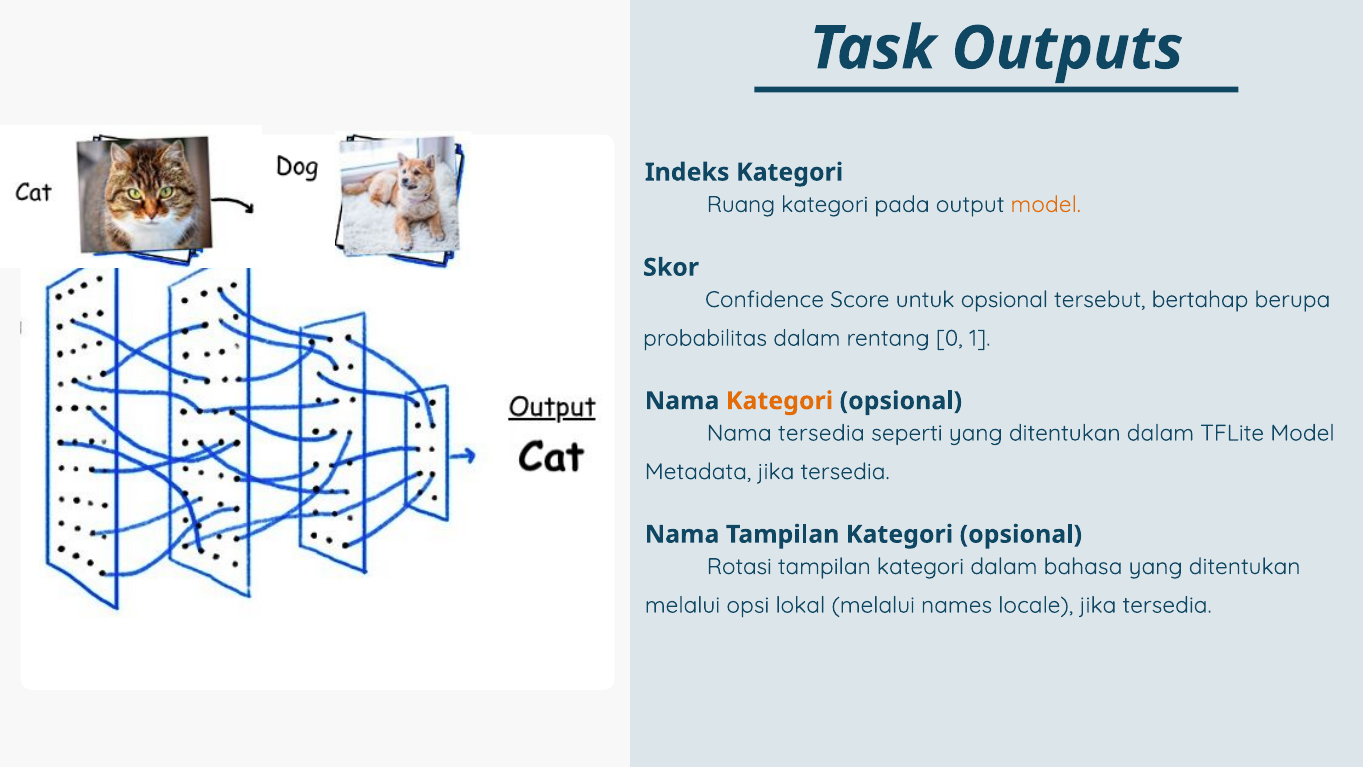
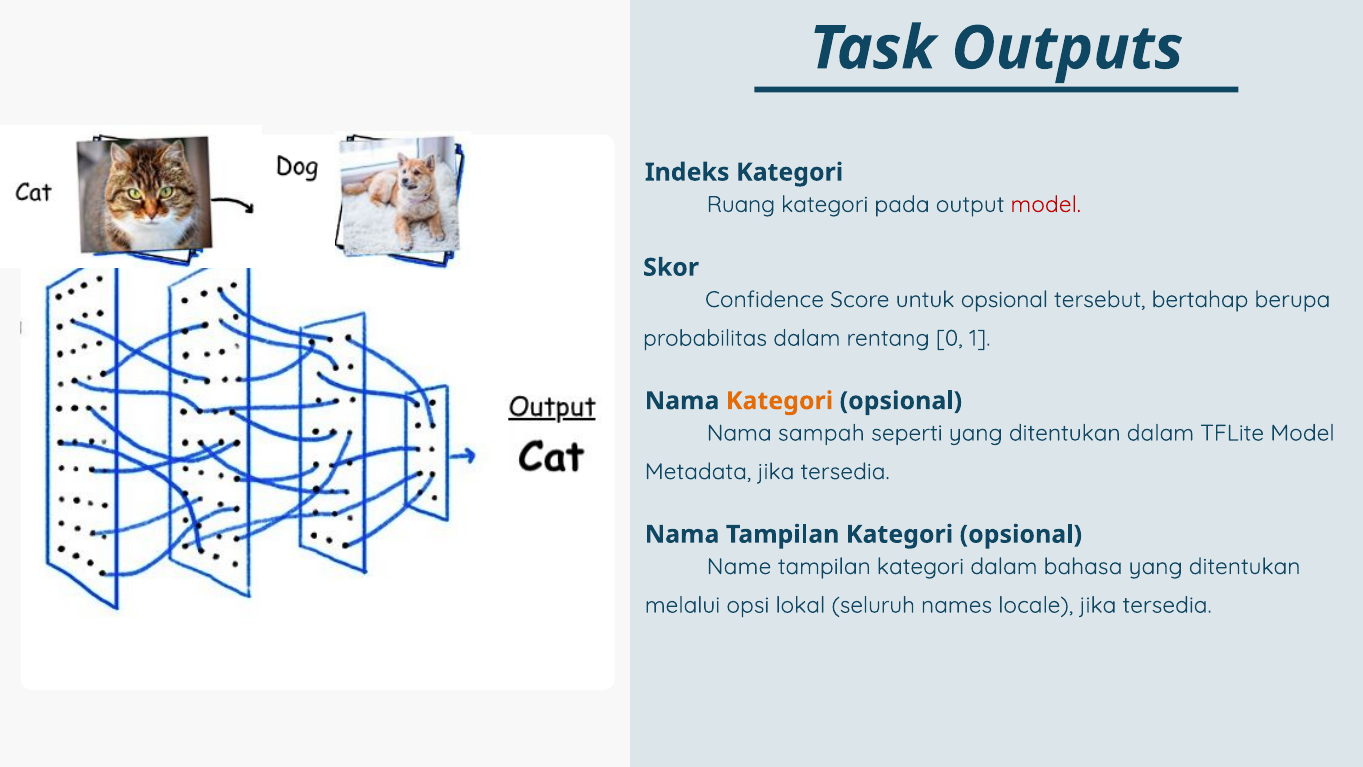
model at (1046, 204) colour: orange -> red
Nama tersedia: tersedia -> sampah
Rotasi: Rotasi -> Name
lokal melalui: melalui -> seluruh
